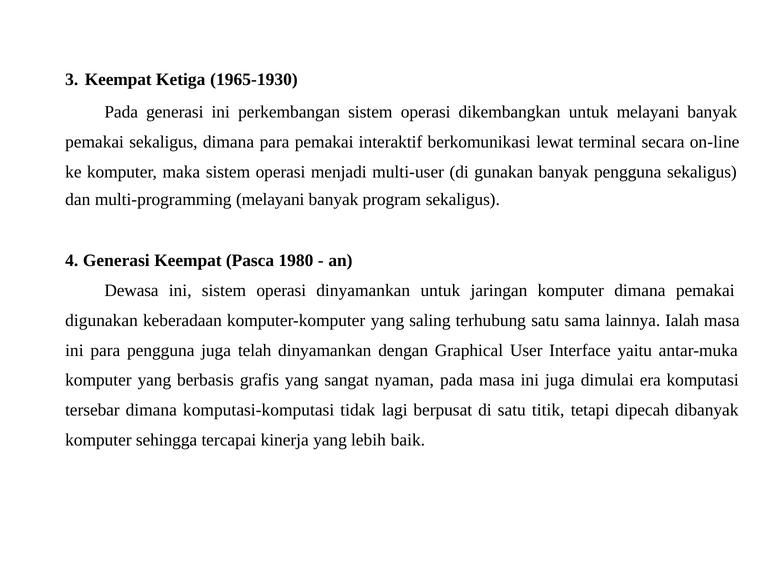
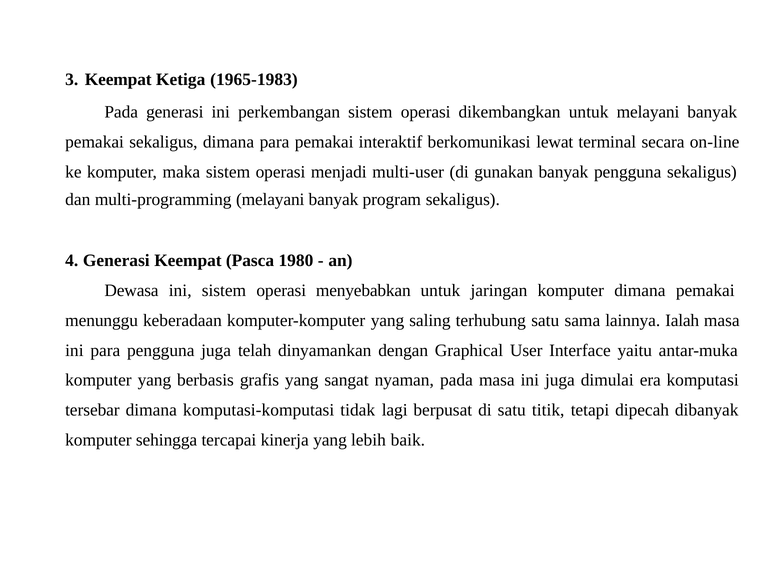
1965-1930: 1965-1930 -> 1965-1983
operasi dinyamankan: dinyamankan -> menyebabkan
digunakan: digunakan -> menunggu
